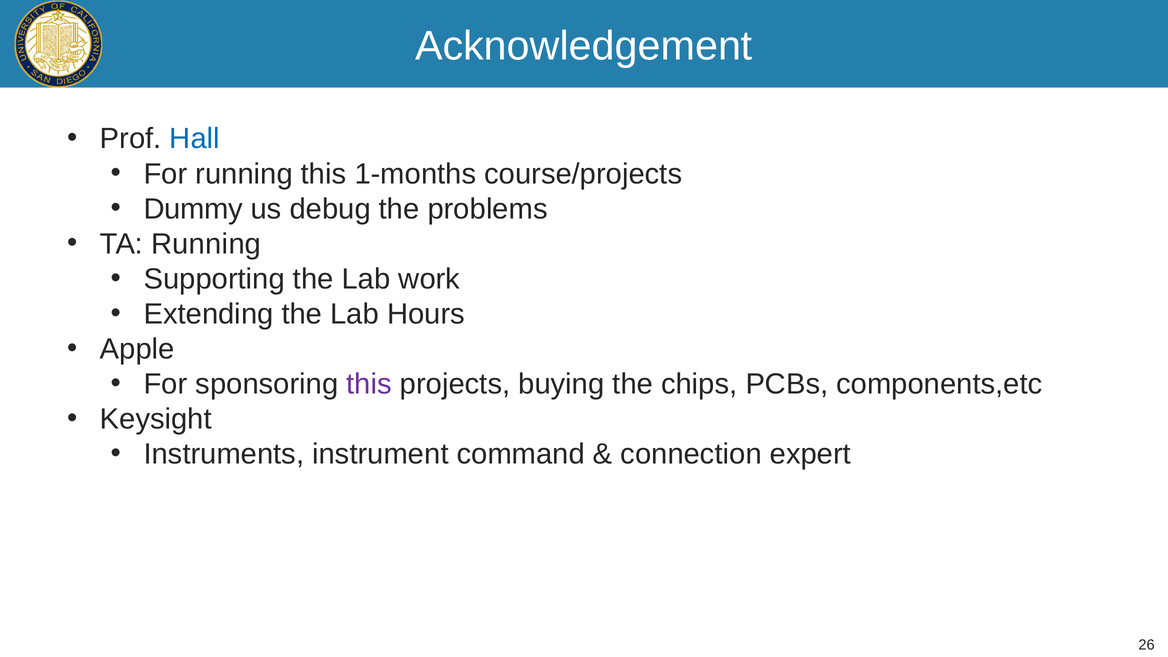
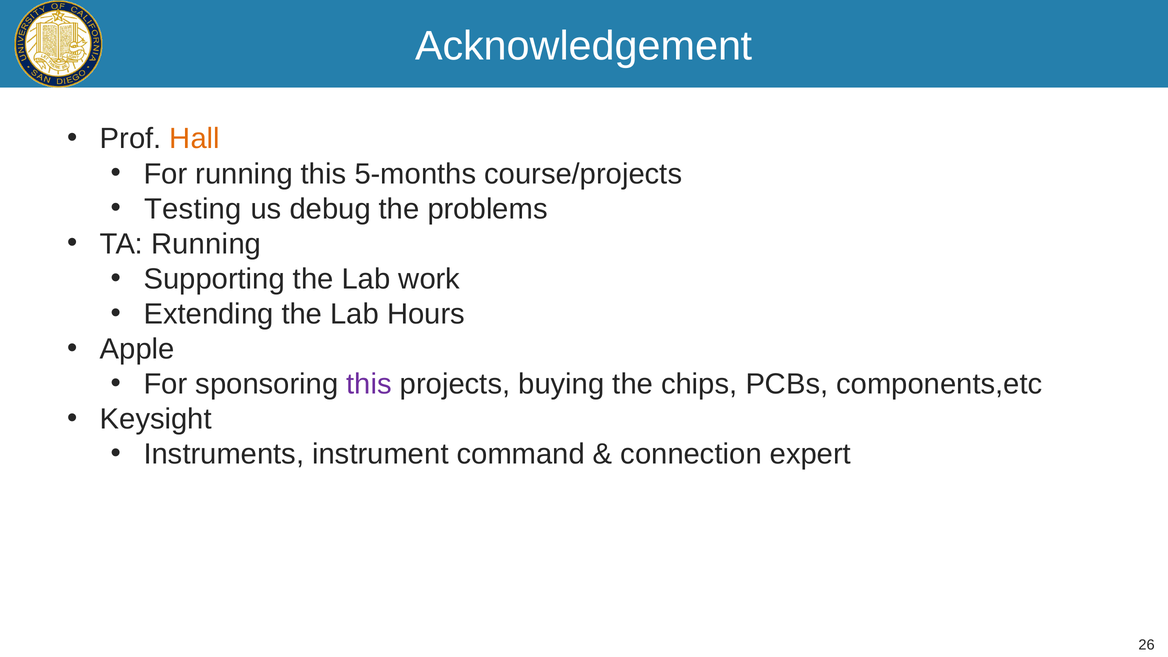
Hall colour: blue -> orange
1-months: 1-months -> 5-months
Dummy: Dummy -> Testing
